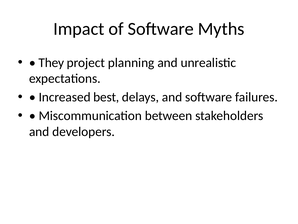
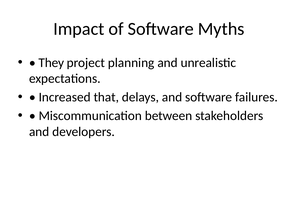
best: best -> that
